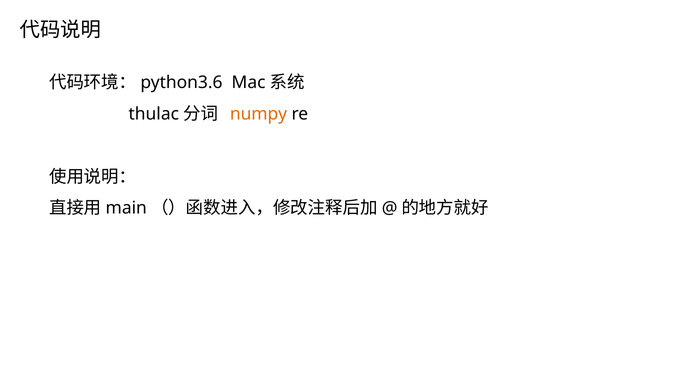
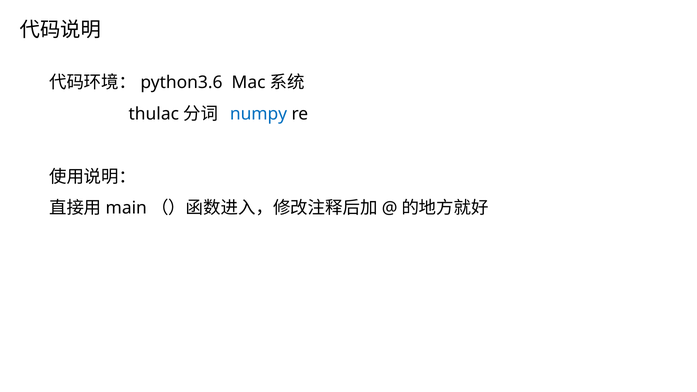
numpy colour: orange -> blue
